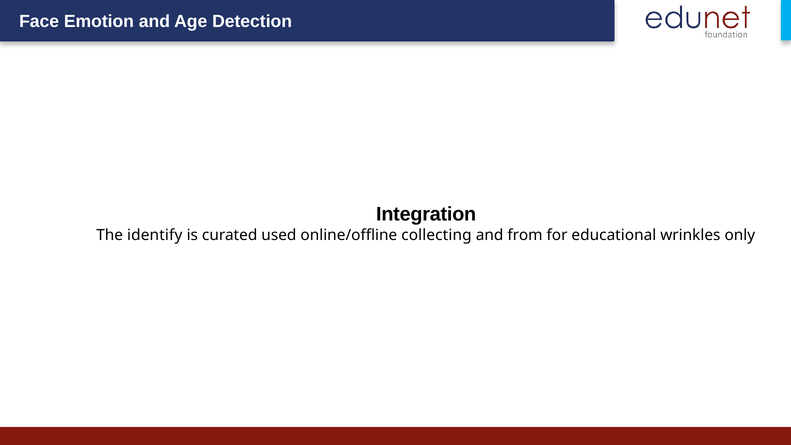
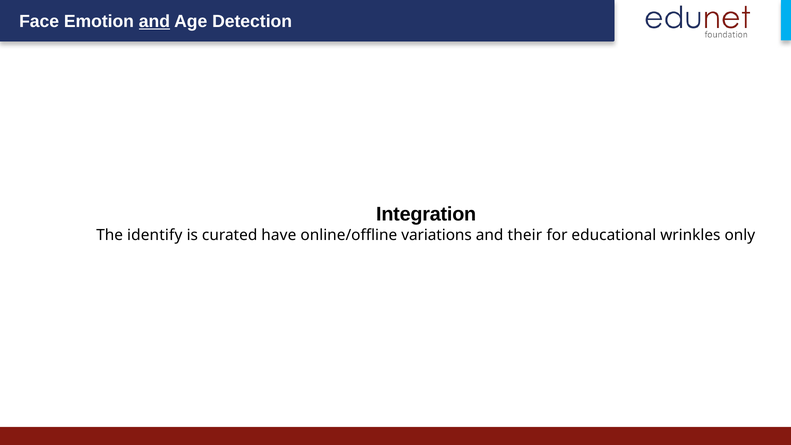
and at (154, 21) underline: none -> present
used: used -> have
collecting: collecting -> variations
from: from -> their
